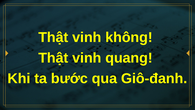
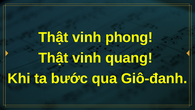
không: không -> phong
